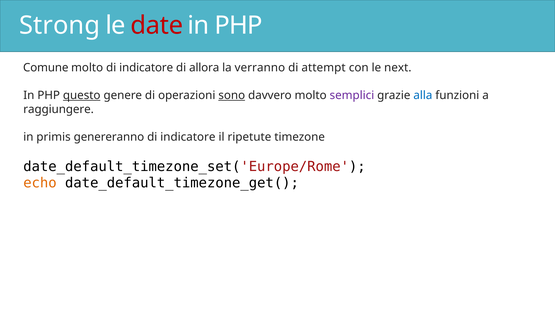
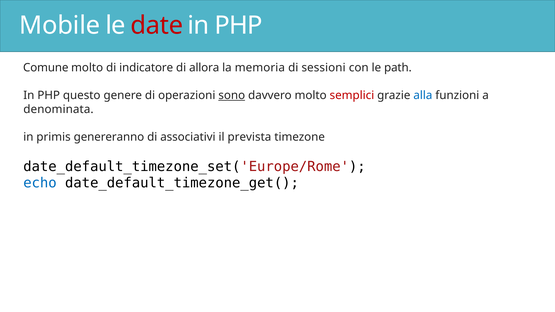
Strong: Strong -> Mobile
verranno: verranno -> memoria
attempt: attempt -> sessioni
next: next -> path
questo underline: present -> none
semplici colour: purple -> red
raggiungere: raggiungere -> denominata
indicatore at (188, 137): indicatore -> associativi
ripetute: ripetute -> prevista
echo colour: orange -> blue
